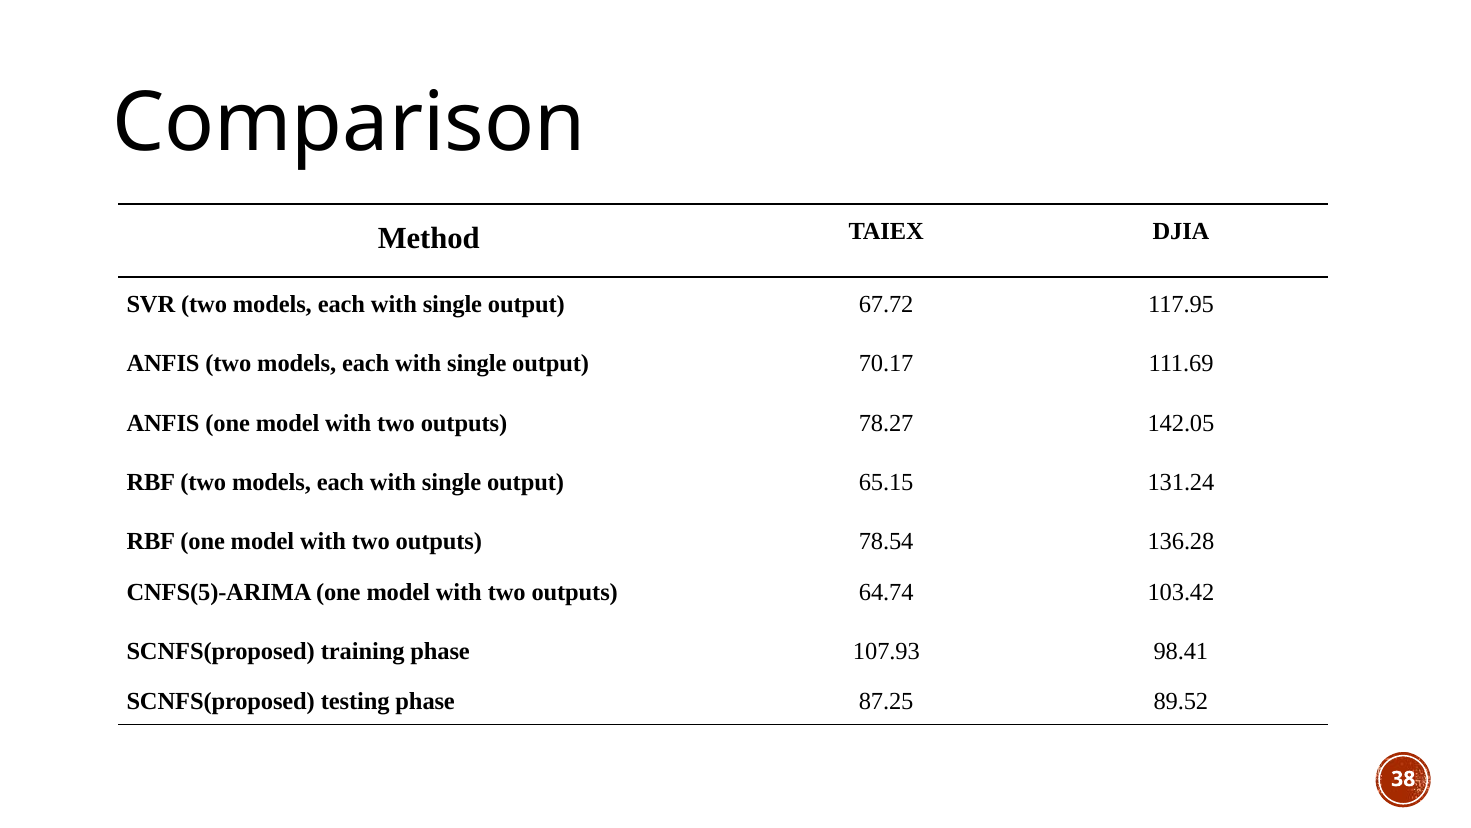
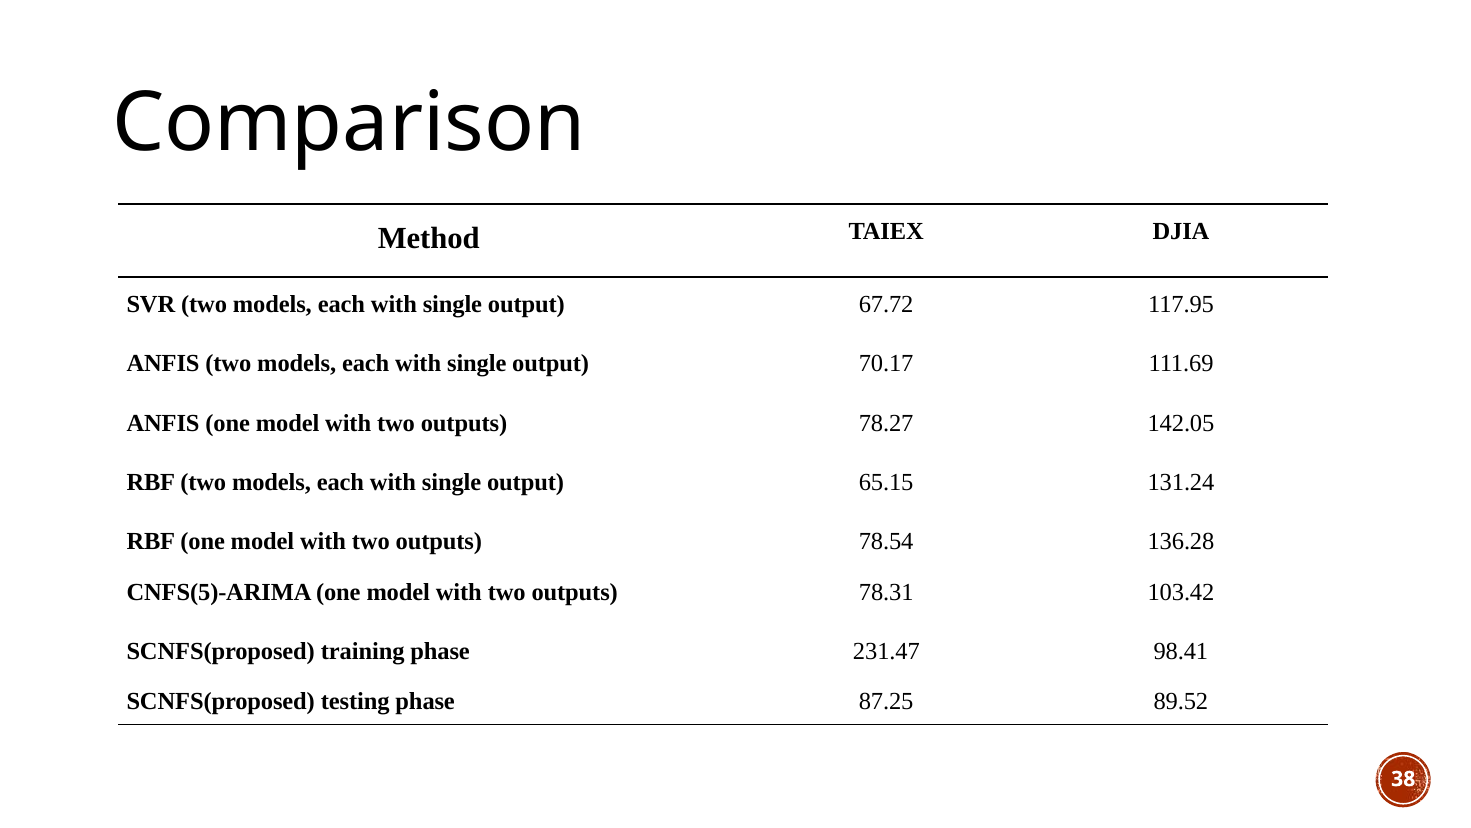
64.74: 64.74 -> 78.31
107.93: 107.93 -> 231.47
